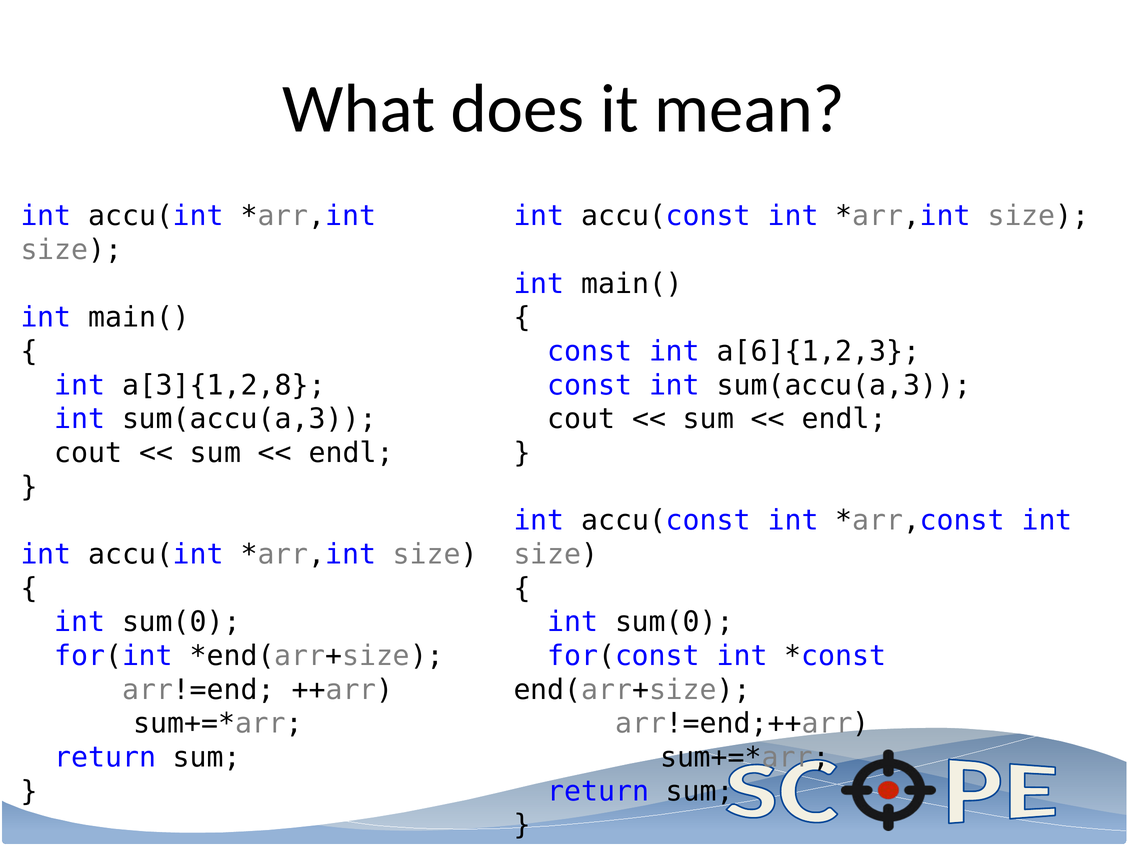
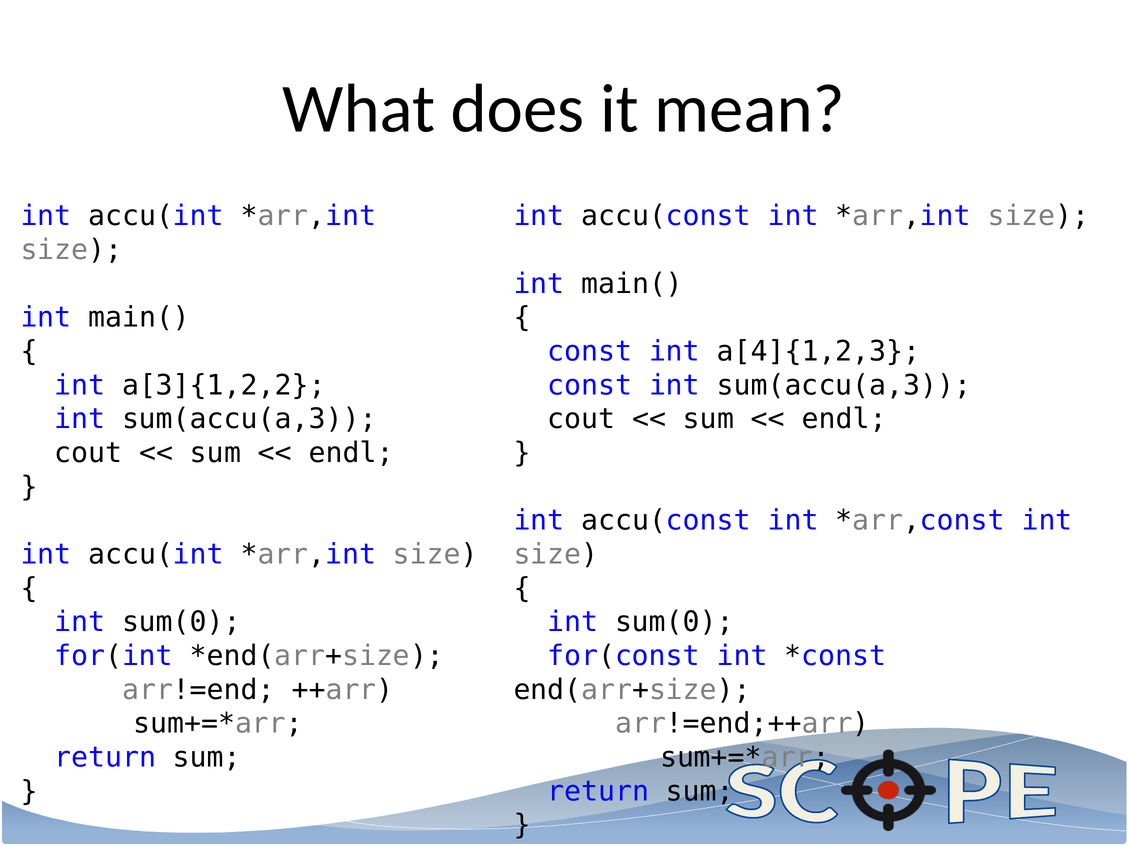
a[6]{1,2,3: a[6]{1,2,3 -> a[4]{1,2,3
a[3]{1,2,8: a[3]{1,2,8 -> a[3]{1,2,2
